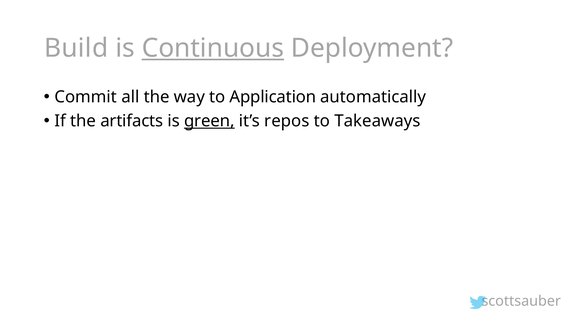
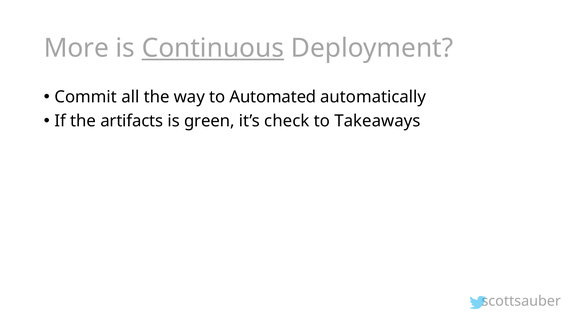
Build: Build -> More
Application: Application -> Automated
green underline: present -> none
repos: repos -> check
